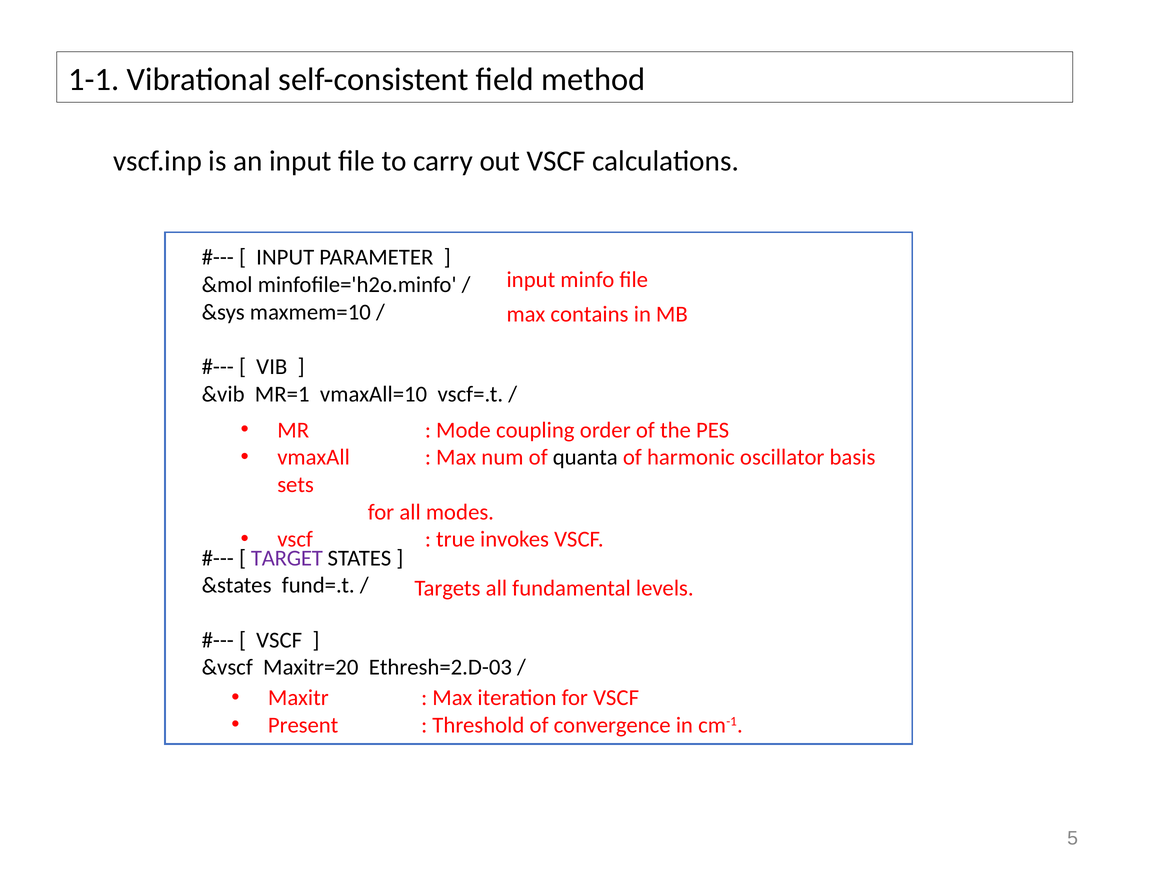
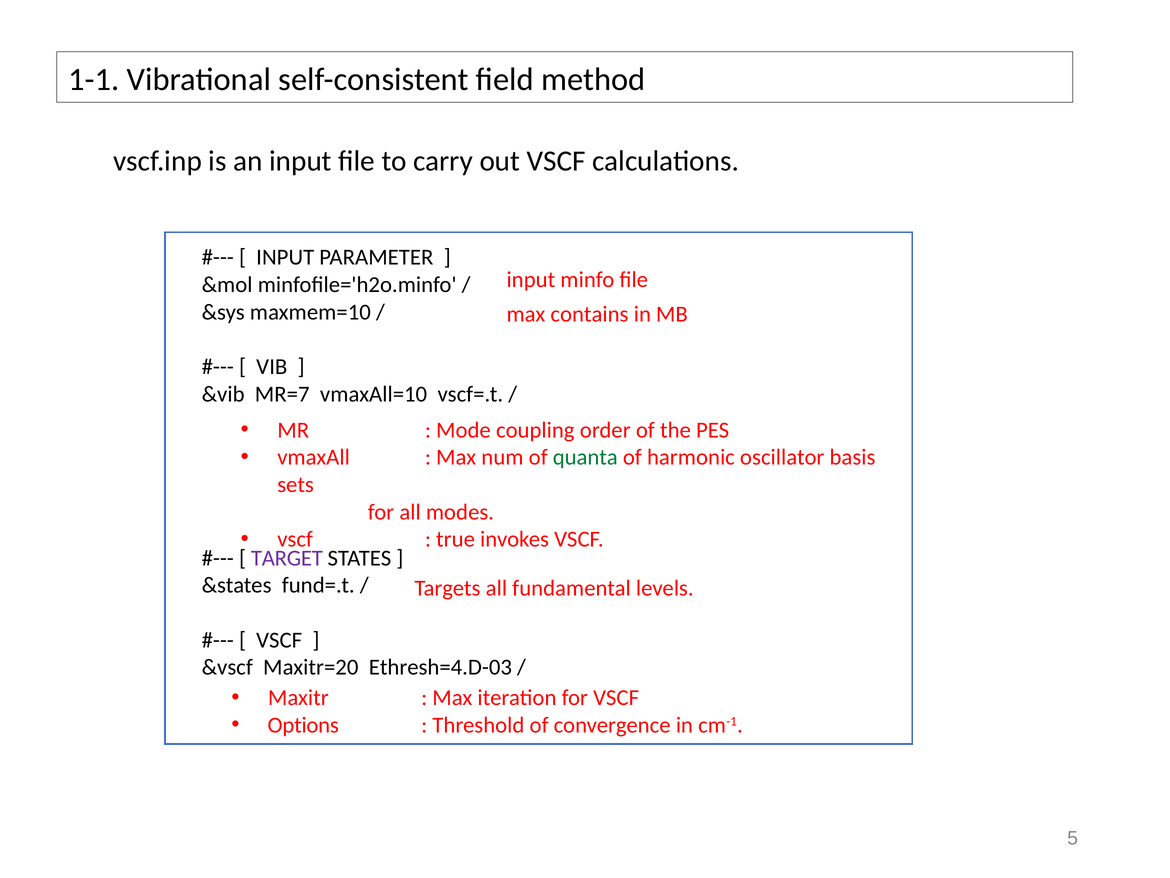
MR=1: MR=1 -> MR=7
quanta colour: black -> green
Ethresh=2.D-03: Ethresh=2.D-03 -> Ethresh=4.D-03
Present: Present -> Options
